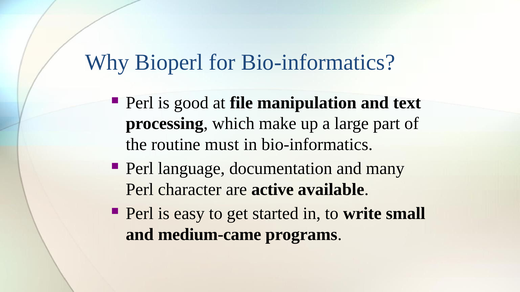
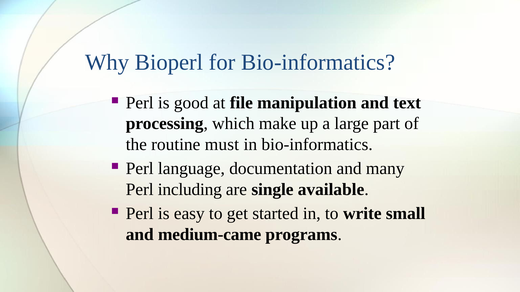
character: character -> including
active: active -> single
